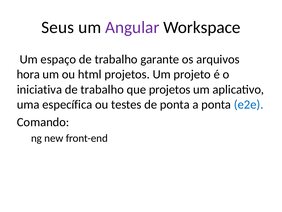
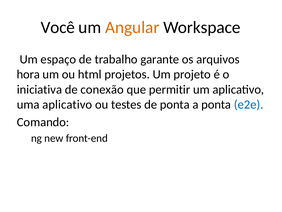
Seus: Seus -> Você
Angular colour: purple -> orange
trabalho at (102, 89): trabalho -> conexão
que projetos: projetos -> permitir
uma específica: específica -> aplicativo
